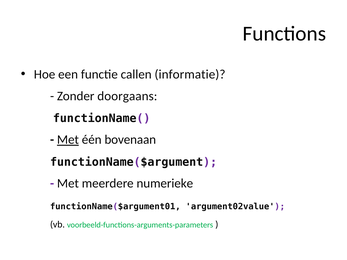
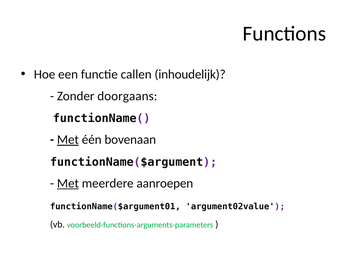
informatie: informatie -> inhoudelijk
Met at (68, 183) underline: none -> present
numerieke: numerieke -> aanroepen
